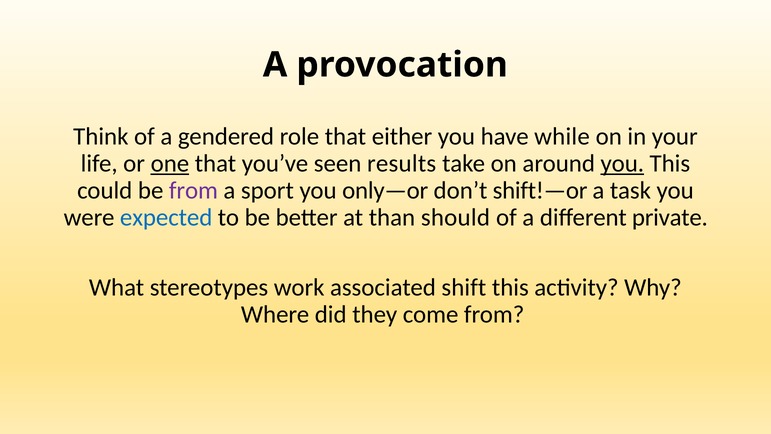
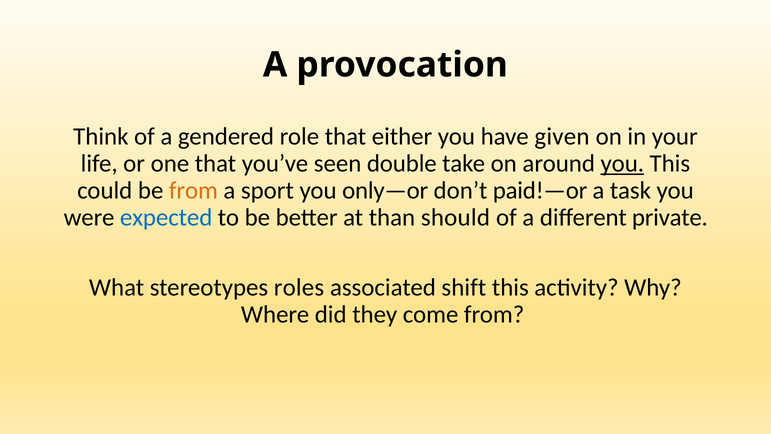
while: while -> given
one underline: present -> none
results: results -> double
from at (193, 190) colour: purple -> orange
shift!—or: shift!—or -> paid!—or
work: work -> roles
